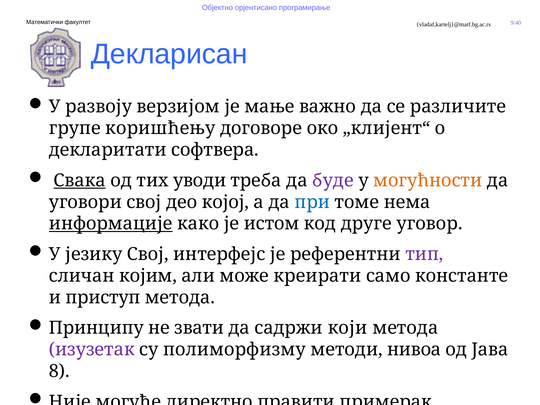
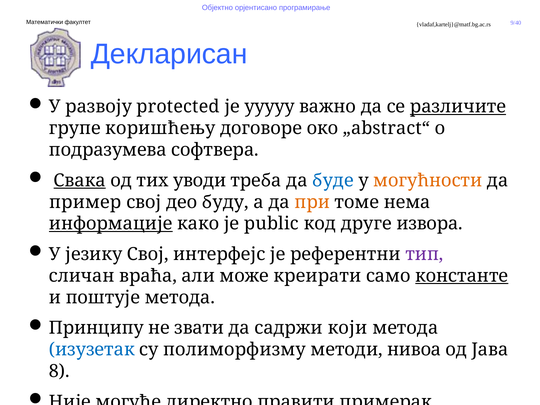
верзијом: верзијом -> protected
мање: мање -> yyyyy
различите underline: none -> present
„клијент“: „клијент“ -> „abstract“
декларитати: декларитати -> подразумева
буде at (333, 180) colour: purple -> blue
уговори: уговори -> пример
којој: којој -> буду
при colour: blue -> orange
истом: истом -> public
уговор: уговор -> извора
којим: којим -> враћа
константе underline: none -> present
приступ: приступ -> поштује
изузетак colour: purple -> blue
